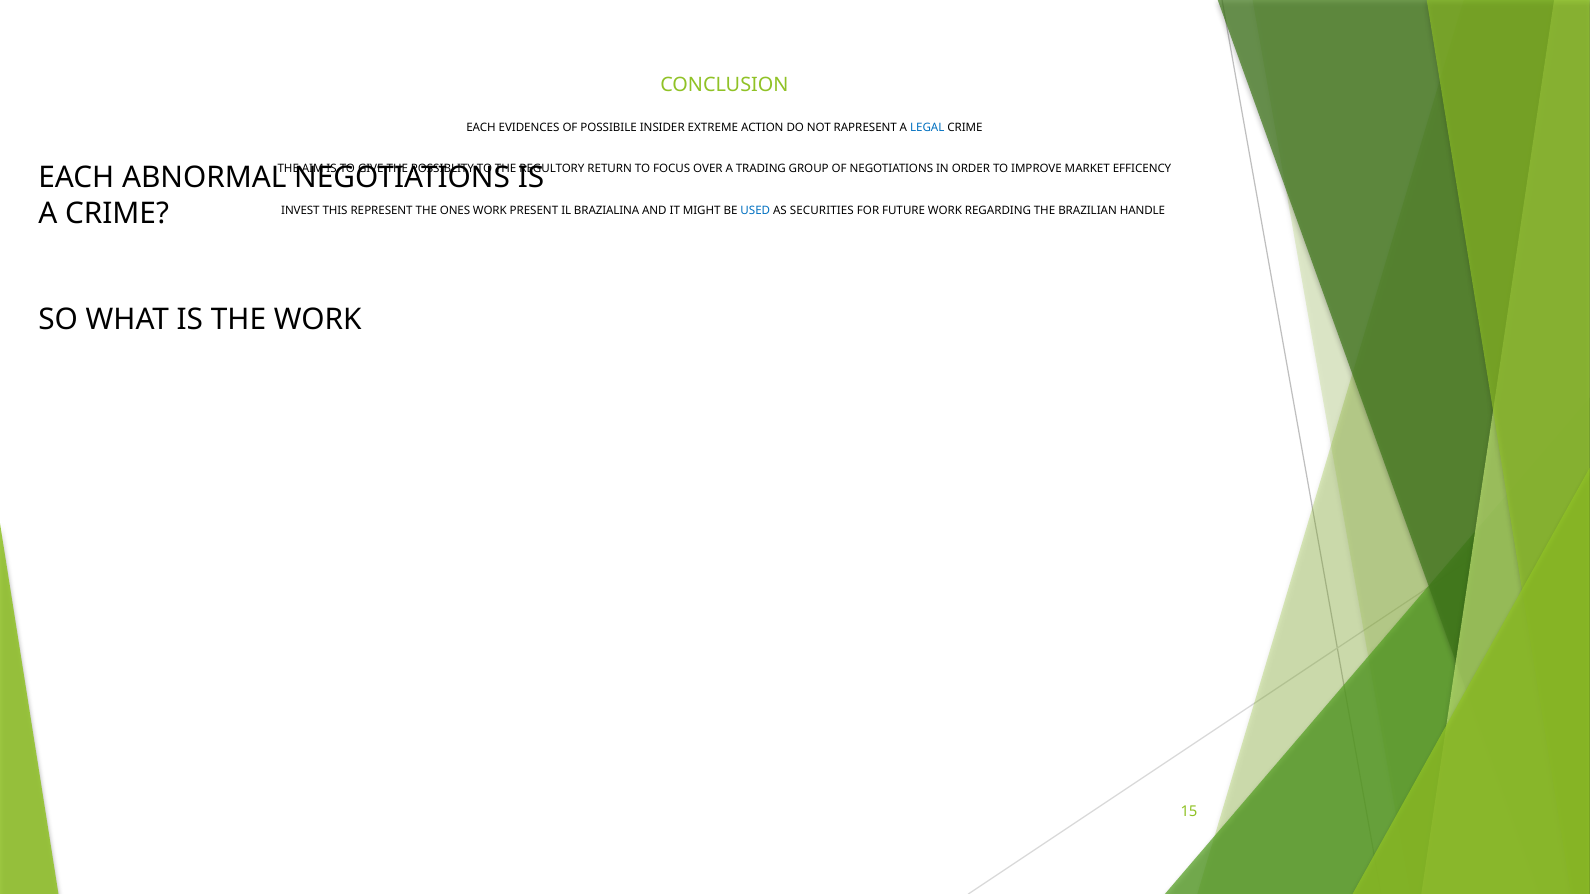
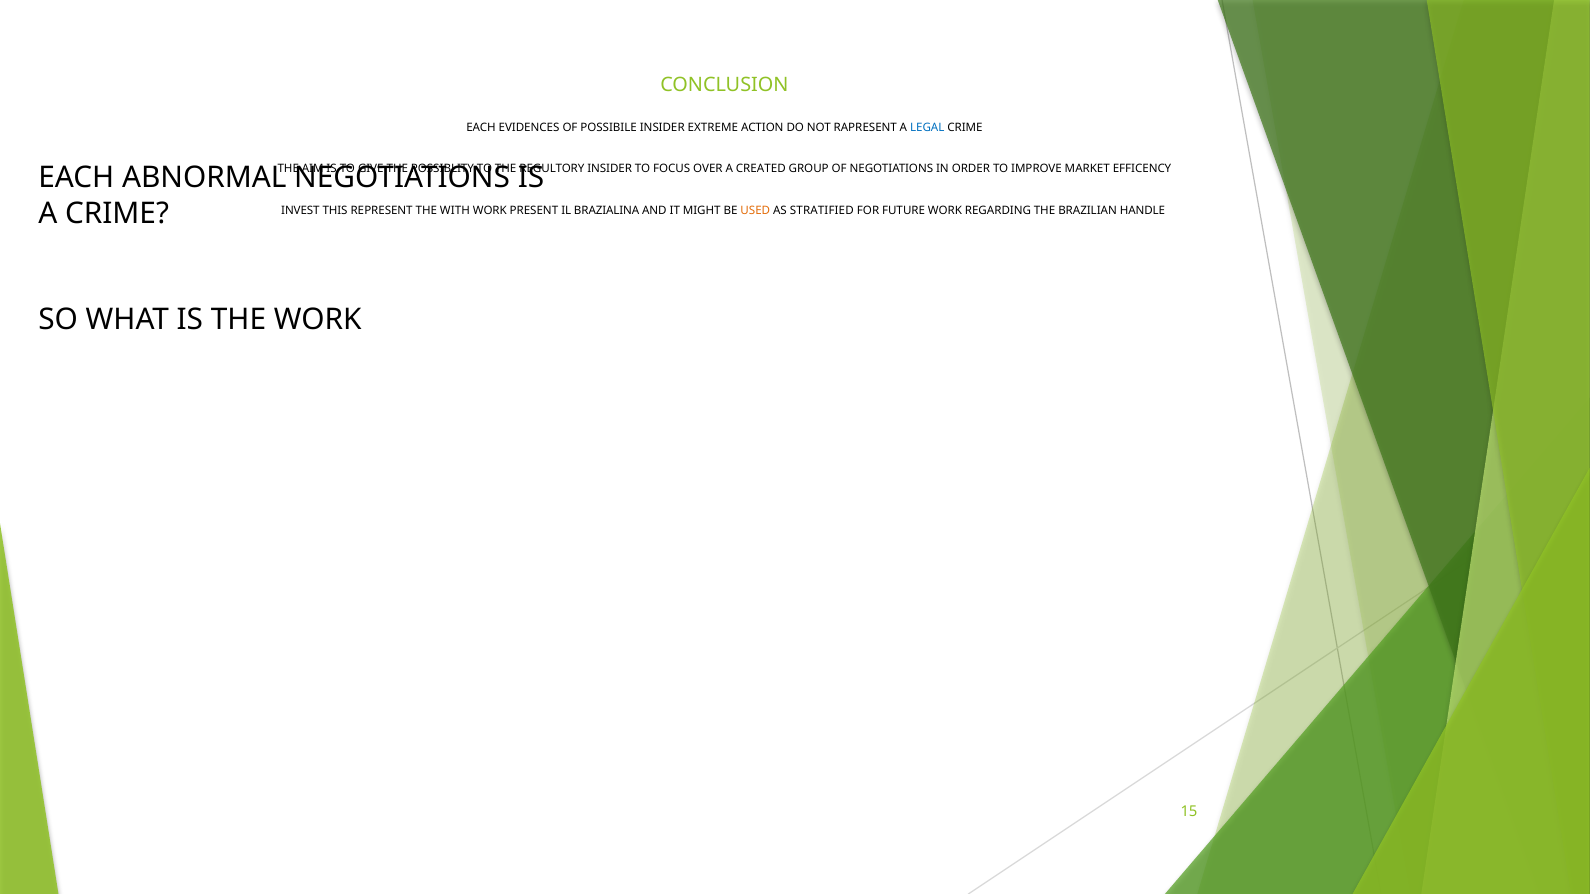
REGULTORY RETURN: RETURN -> INSIDER
TRADING: TRADING -> CREATED
ONES: ONES -> WITH
USED colour: blue -> orange
SECURITIES: SECURITIES -> STRATIFIED
